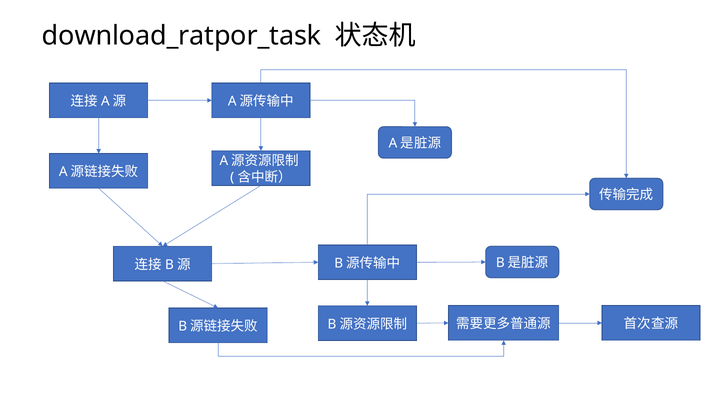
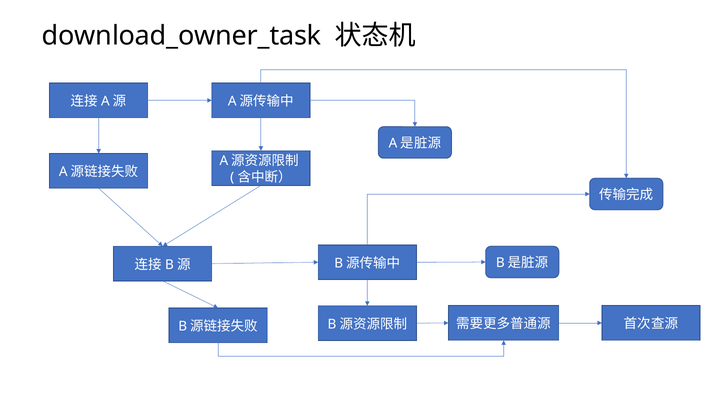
download_ratpor_task: download_ratpor_task -> download_owner_task
